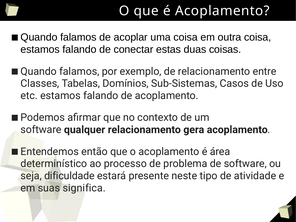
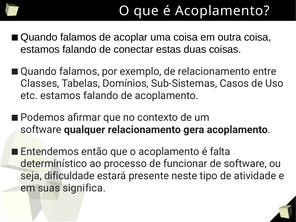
área: área -> falta
problema: problema -> funcionar
